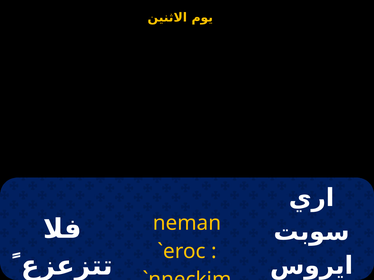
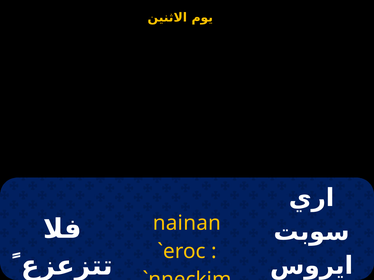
neman: neman -> nainan
